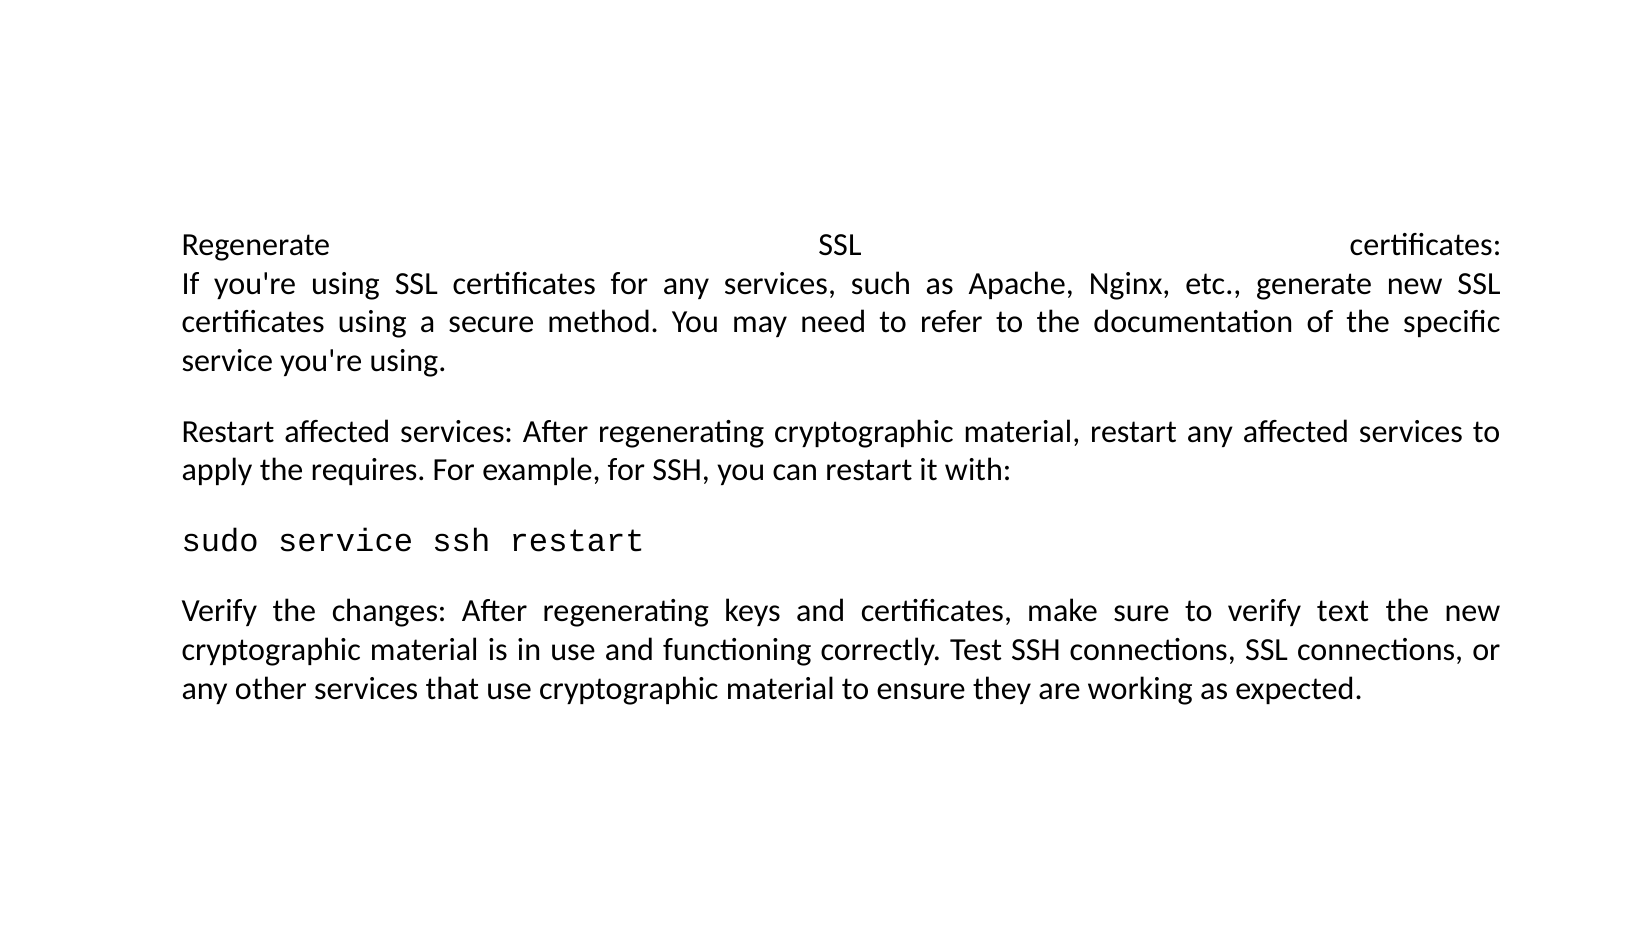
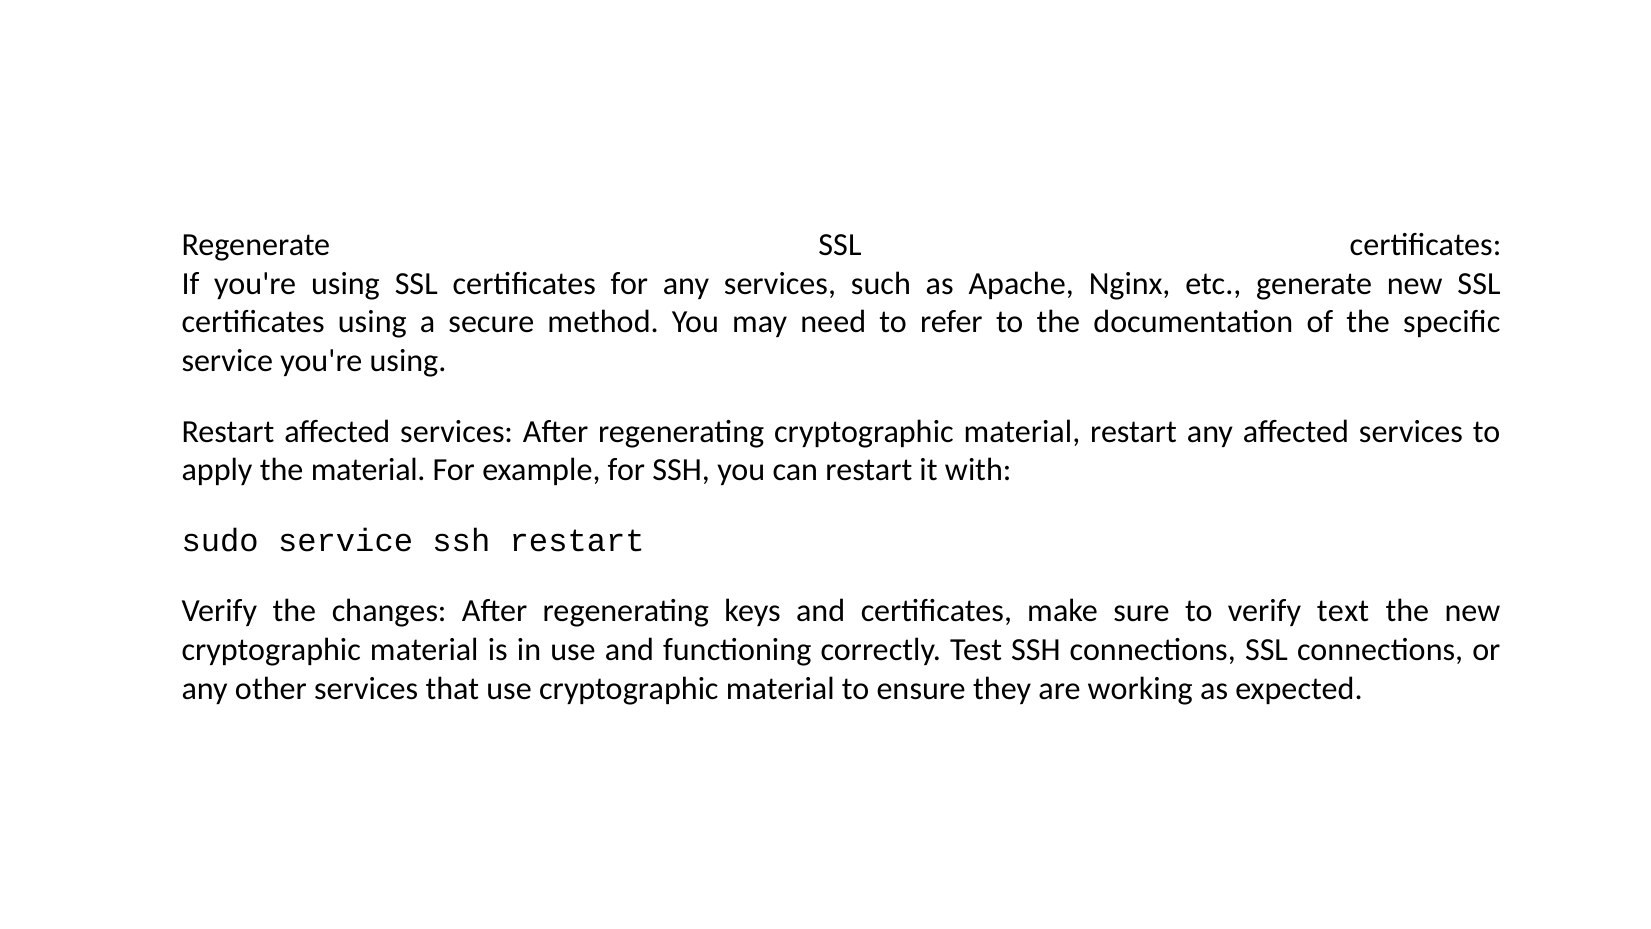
the requires: requires -> material
